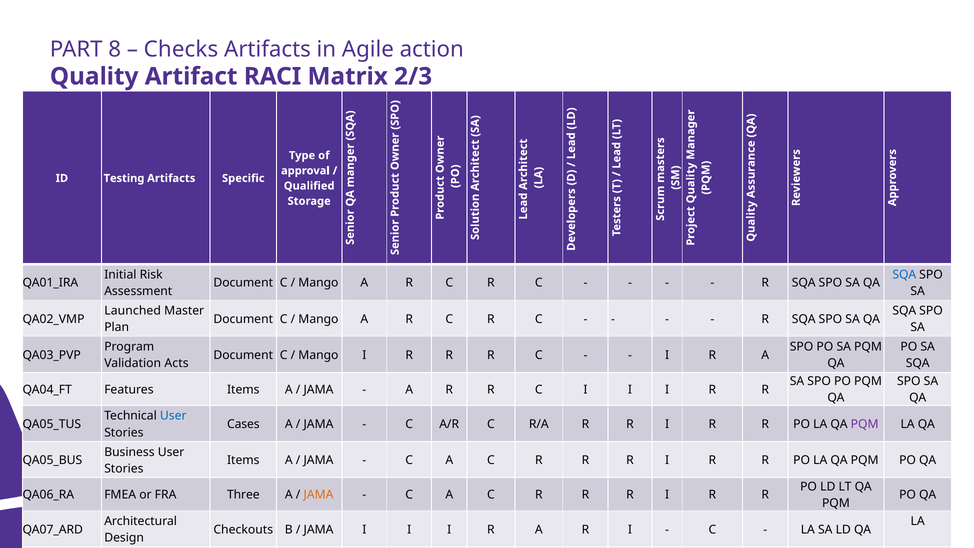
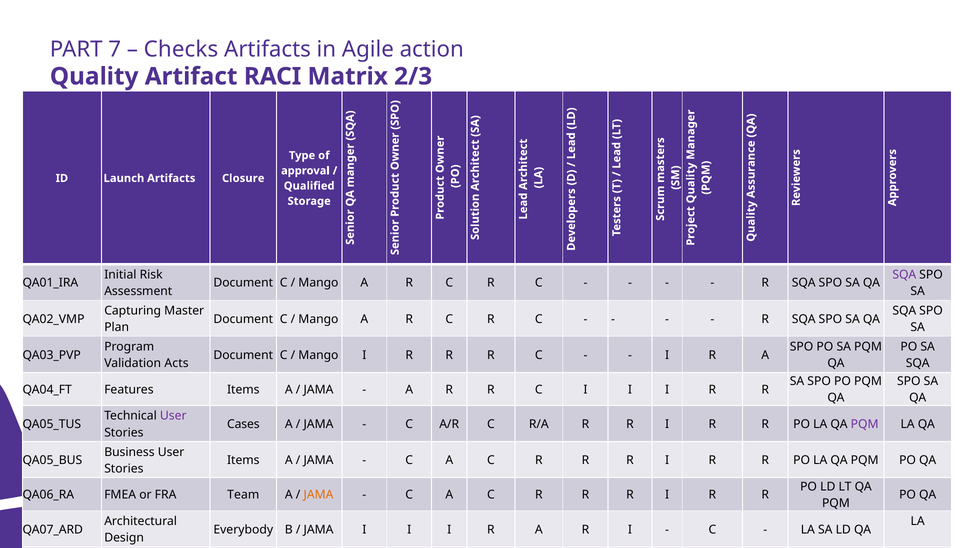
8: 8 -> 7
Testing: Testing -> Launch
Specific: Specific -> Closure
SQA at (904, 275) colour: blue -> purple
Launched: Launched -> Capturing
User at (173, 416) colour: blue -> purple
Three: Three -> Team
Checkouts: Checkouts -> Everybody
